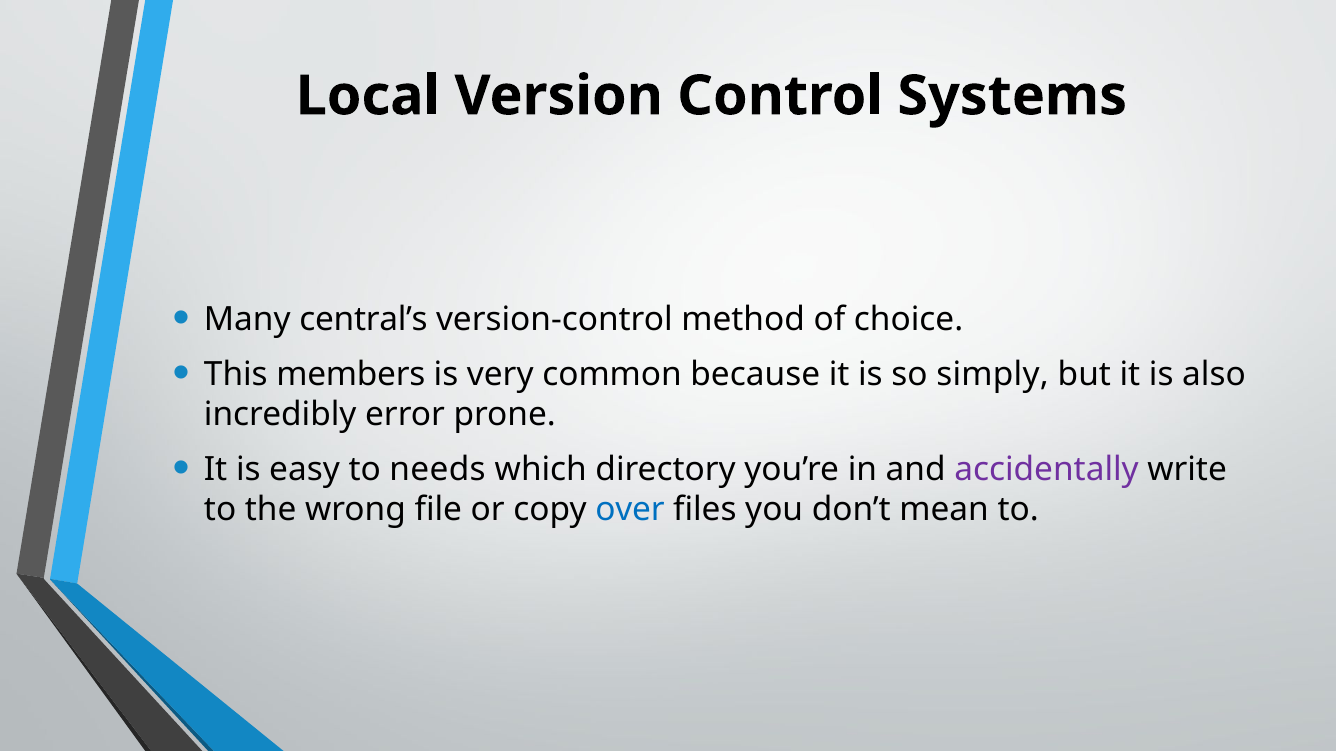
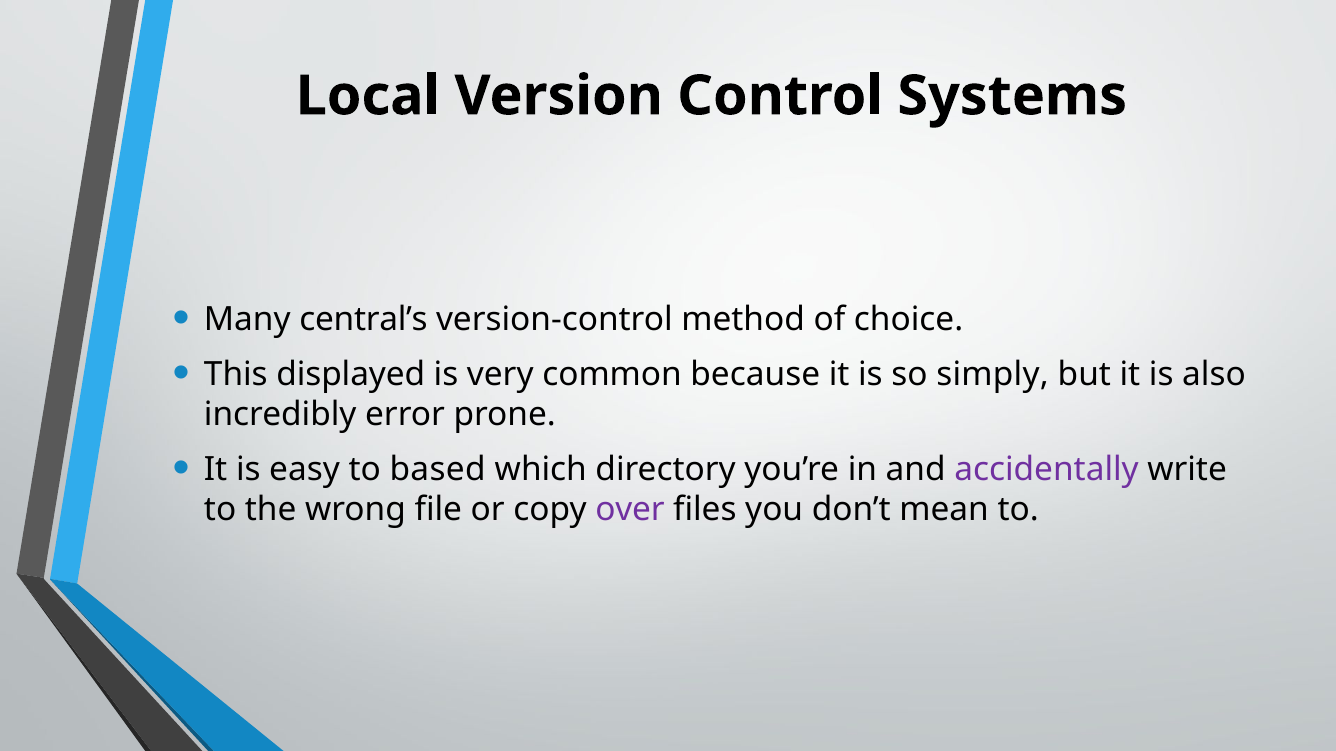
members: members -> displayed
needs: needs -> based
over colour: blue -> purple
